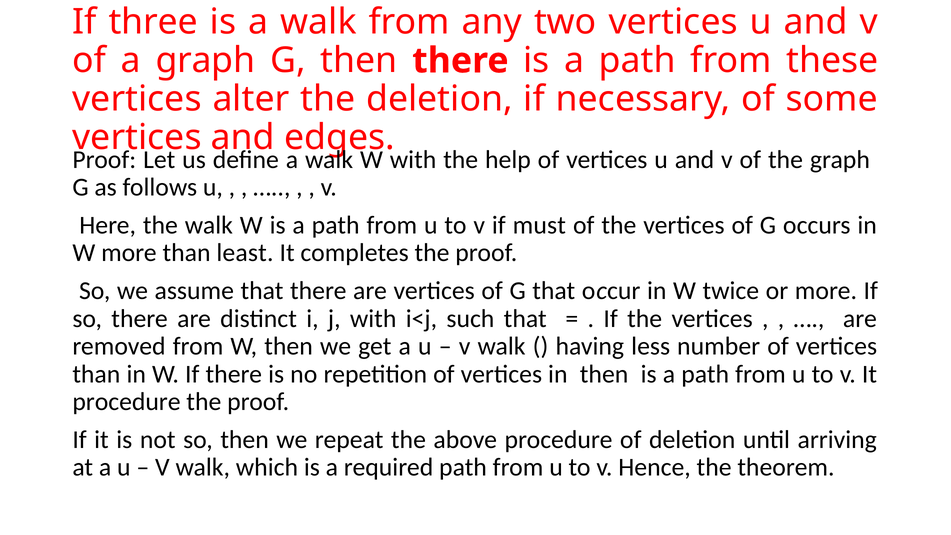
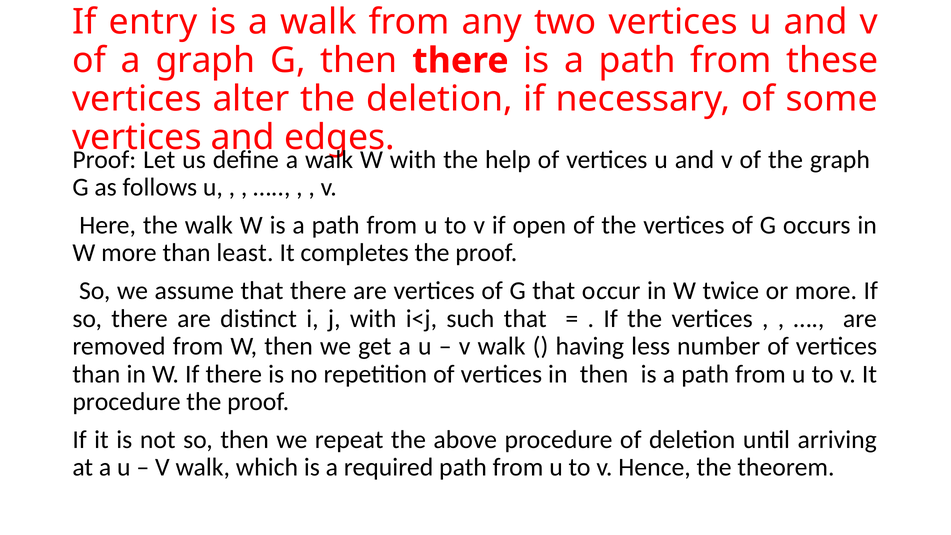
three: three -> entry
must: must -> open
